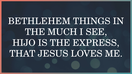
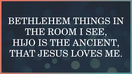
MUCH: MUCH -> ROOM
EXPRESS: EXPRESS -> ANCIENT
